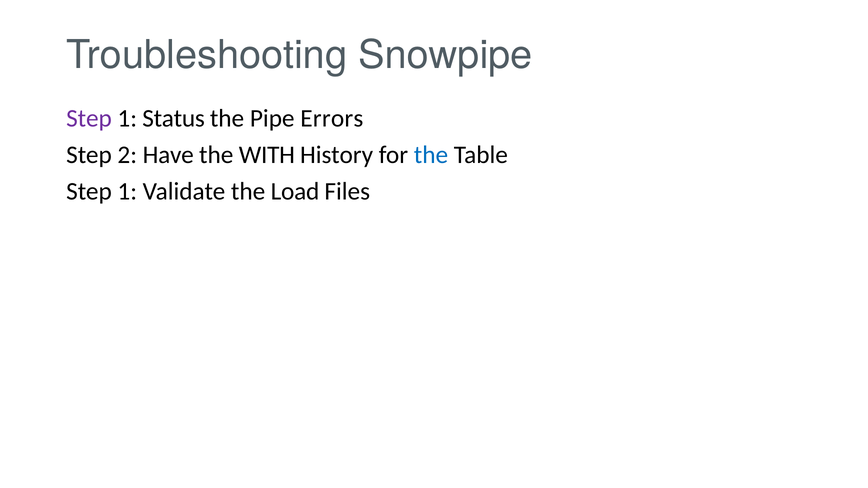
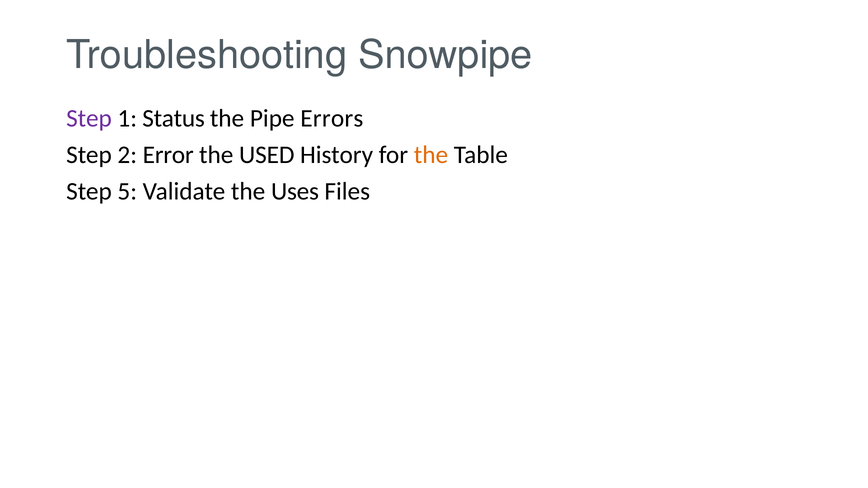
Have: Have -> Error
WITH: WITH -> USED
the at (431, 155) colour: blue -> orange
1 at (127, 191): 1 -> 5
Load: Load -> Uses
